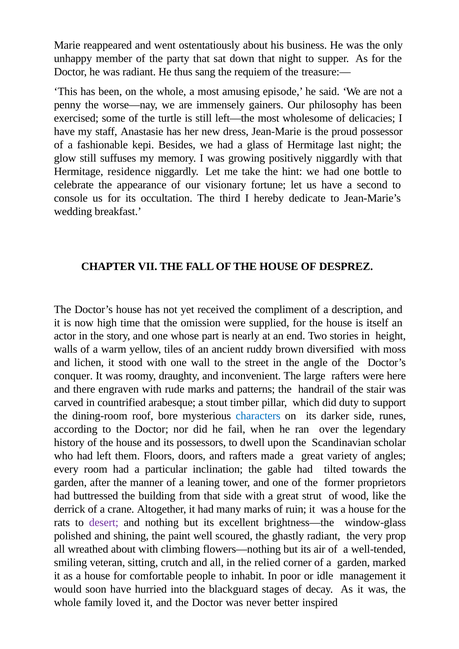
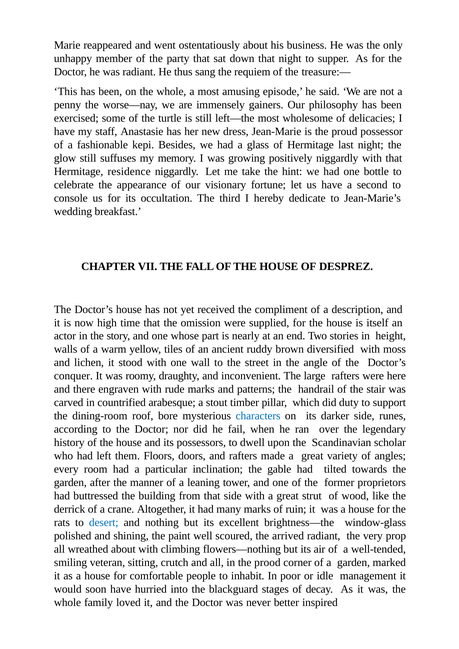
desert colour: purple -> blue
ghastly: ghastly -> arrived
relied: relied -> prood
